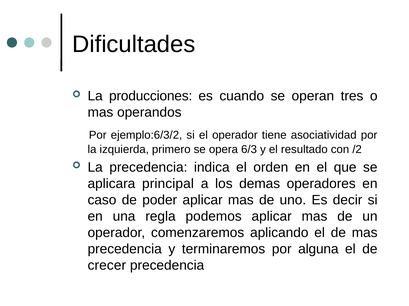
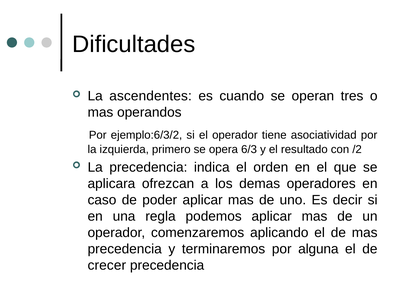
producciones: producciones -> ascendentes
principal: principal -> ofrezcan
